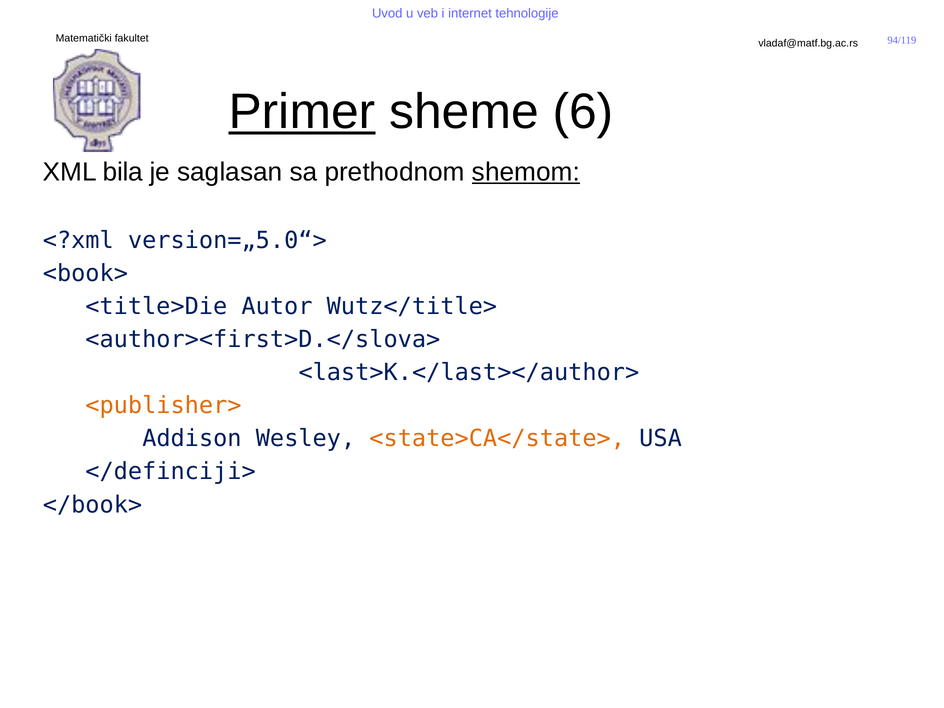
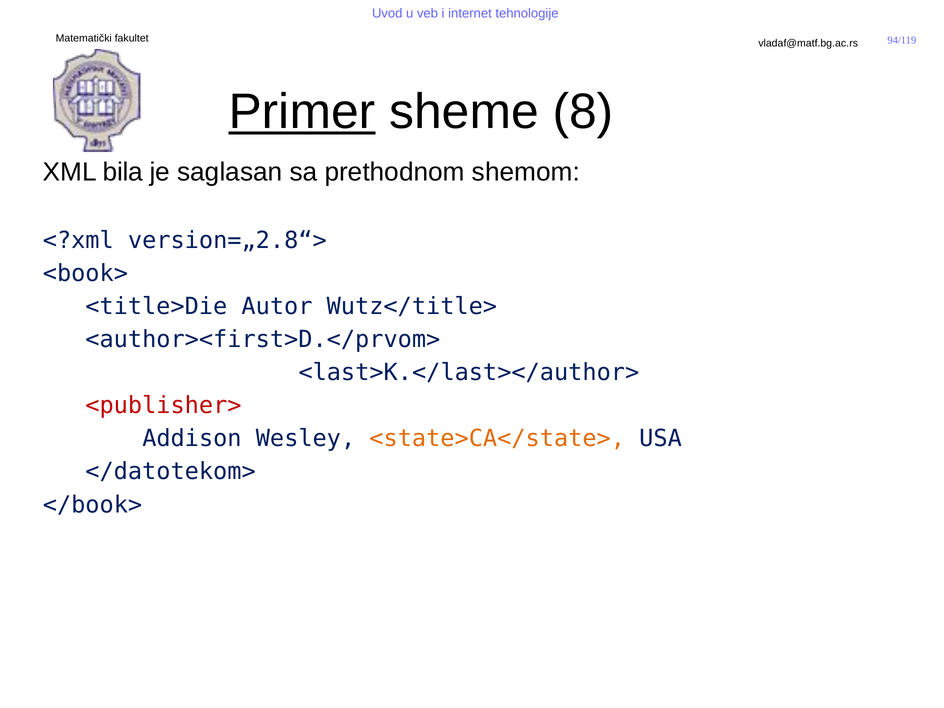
6: 6 -> 8
shemom underline: present -> none
version=„5.0“>: version=„5.0“> -> version=„2.8“>
<author><first>D.</slova>: <author><first>D.</slova> -> <author><first>D.</prvom>
<publisher> colour: orange -> red
</definciji>: </definciji> -> </datotekom>
